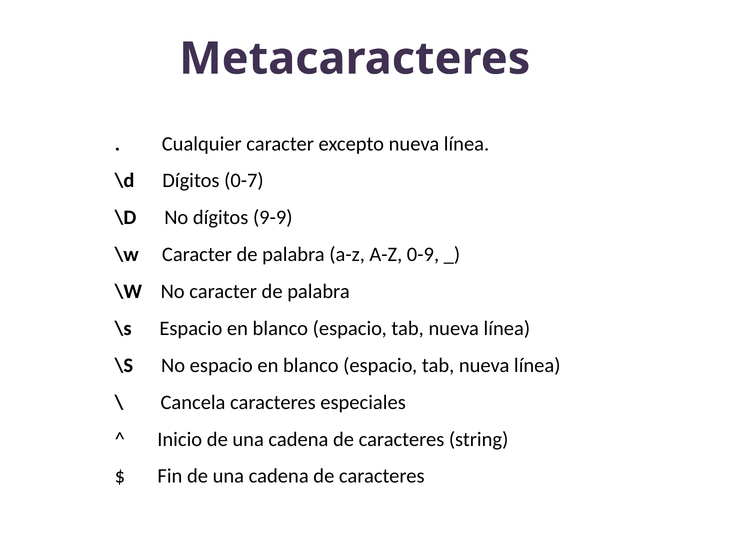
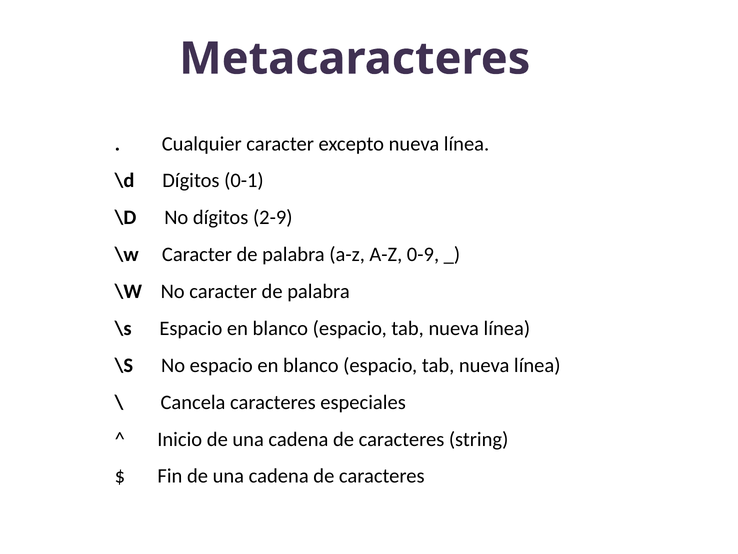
0-7: 0-7 -> 0-1
9-9: 9-9 -> 2-9
